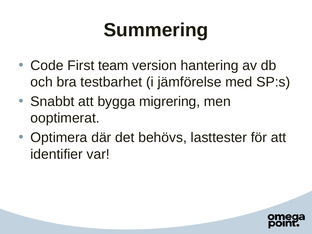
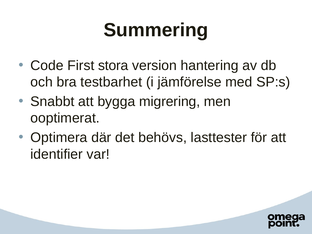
team: team -> stora
